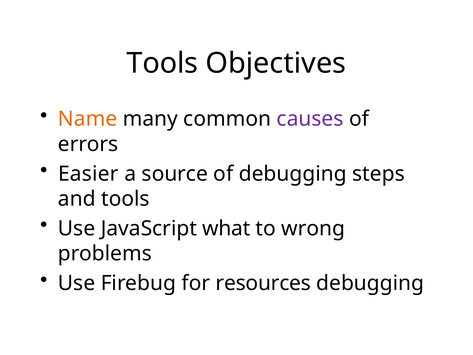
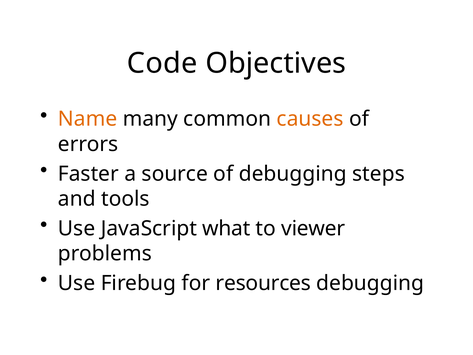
Tools at (162, 63): Tools -> Code
causes colour: purple -> orange
Easier: Easier -> Faster
wrong: wrong -> viewer
